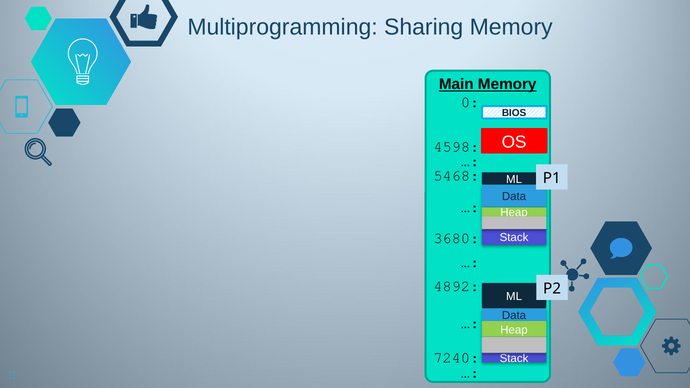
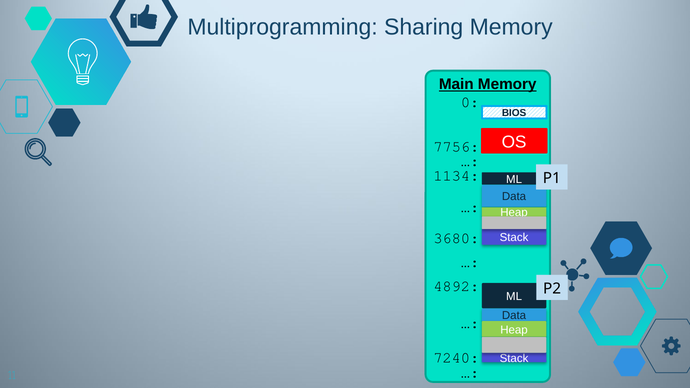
4598: 4598 -> 7756
5468: 5468 -> 1134
